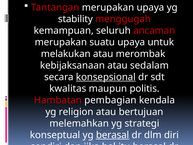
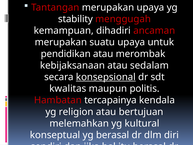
seluruh: seluruh -> dihadiri
melakukan: melakukan -> pendidikan
pembagian: pembagian -> tercapainya
strategi: strategi -> kultural
berasal at (113, 135) underline: present -> none
